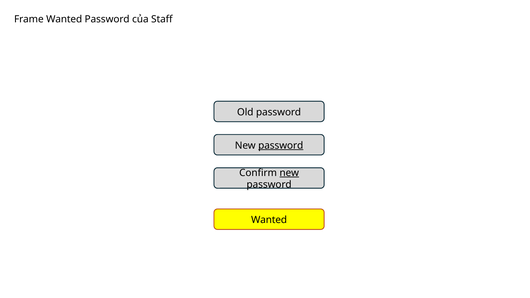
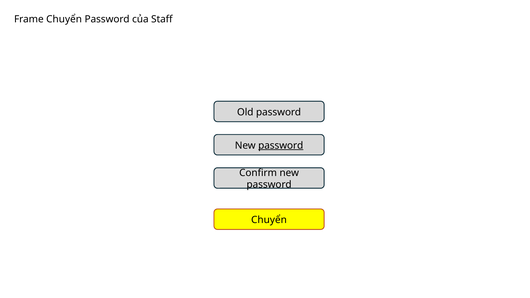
Frame Wanted: Wanted -> Chuyển
new at (289, 173) underline: present -> none
Wanted at (269, 220): Wanted -> Chuyển
